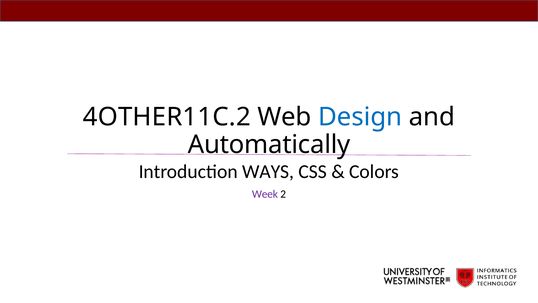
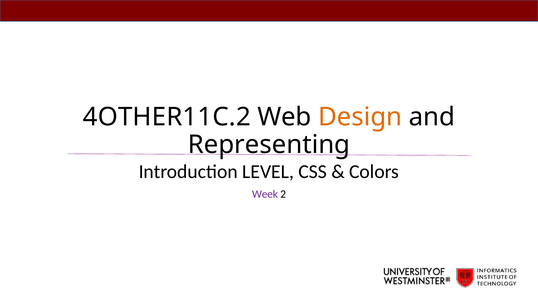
Design colour: blue -> orange
Automatically: Automatically -> Representing
WAYS: WAYS -> LEVEL
